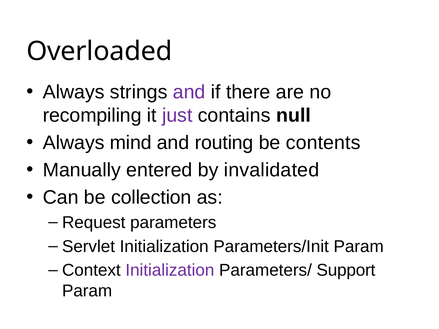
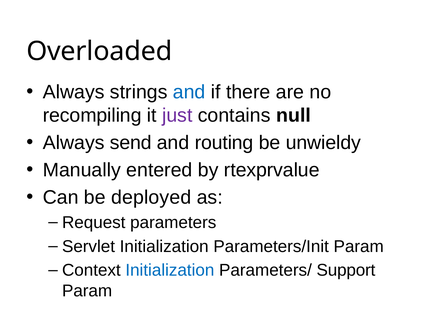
and at (189, 92) colour: purple -> blue
mind: mind -> send
contents: contents -> unwieldy
invalidated: invalidated -> rtexprvalue
collection: collection -> deployed
Initialization at (170, 271) colour: purple -> blue
